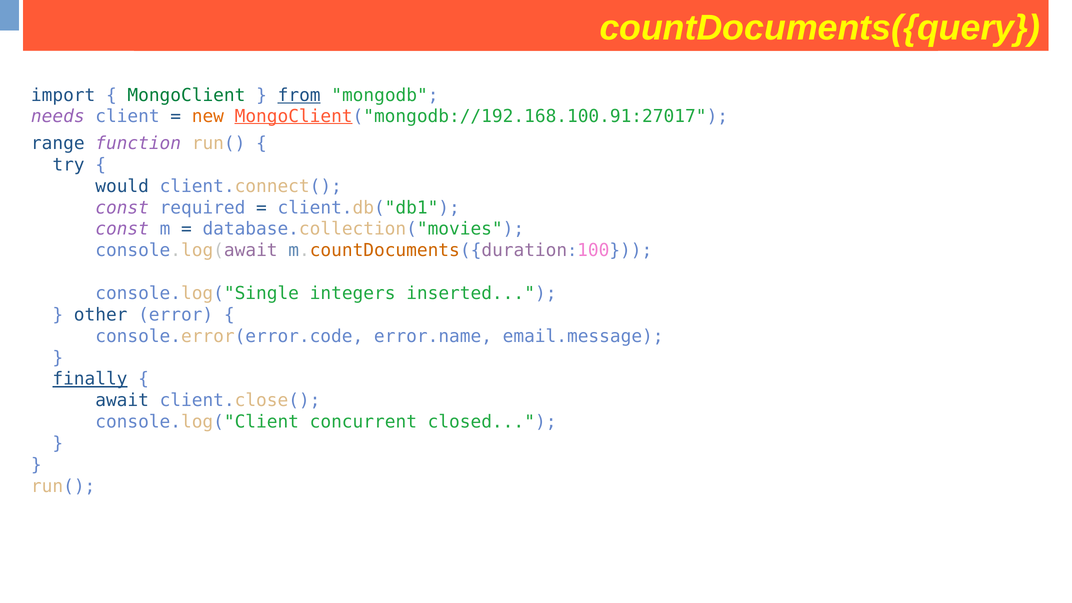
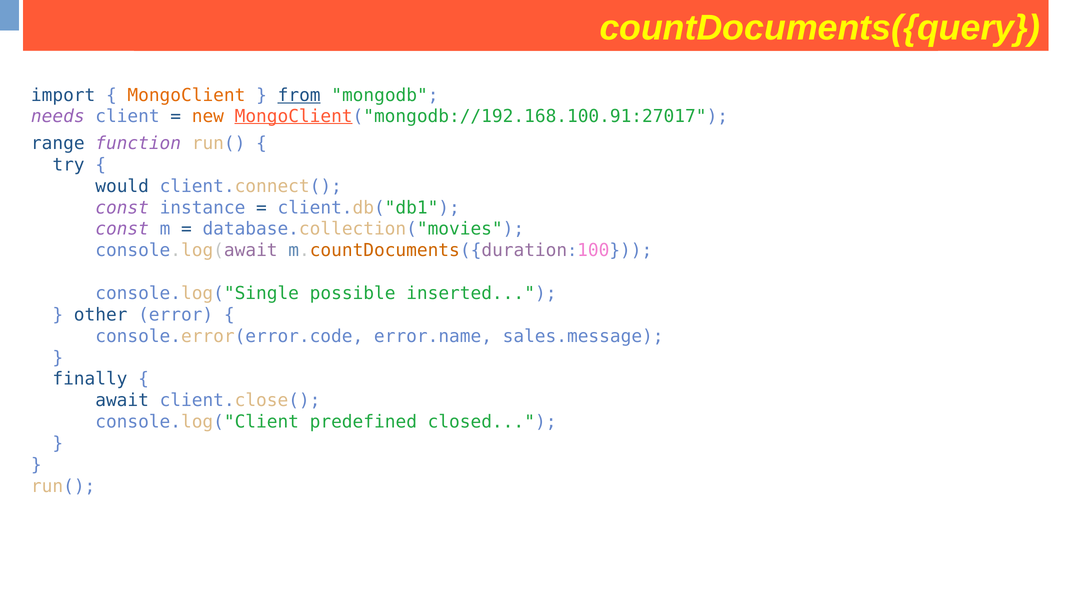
MongoClient colour: green -> orange
required: required -> instance
integers: integers -> possible
email.message: email.message -> sales.message
finally underline: present -> none
concurrent: concurrent -> predefined
